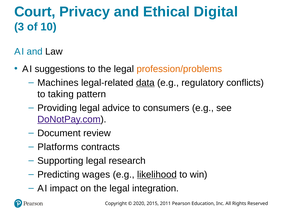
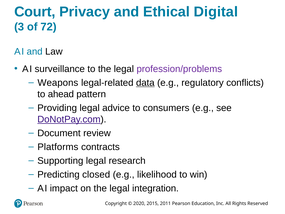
10: 10 -> 72
suggestions: suggestions -> surveillance
profession/problems colour: orange -> purple
Machines: Machines -> Weapons
taking: taking -> ahead
wages: wages -> closed
likelihood underline: present -> none
